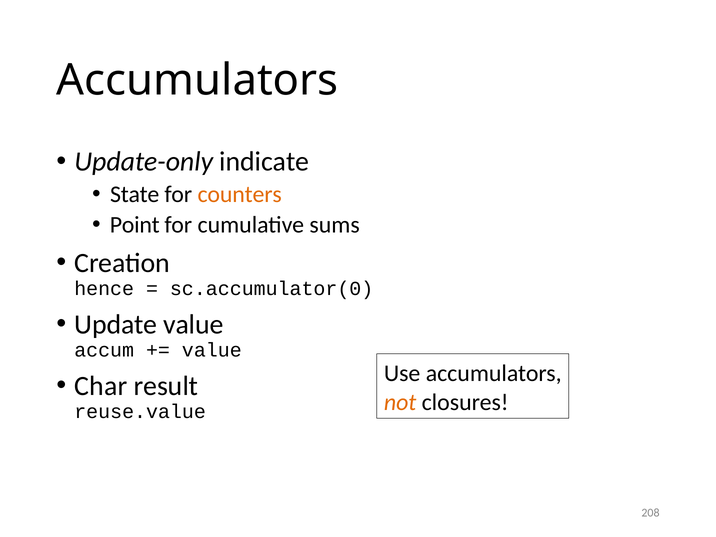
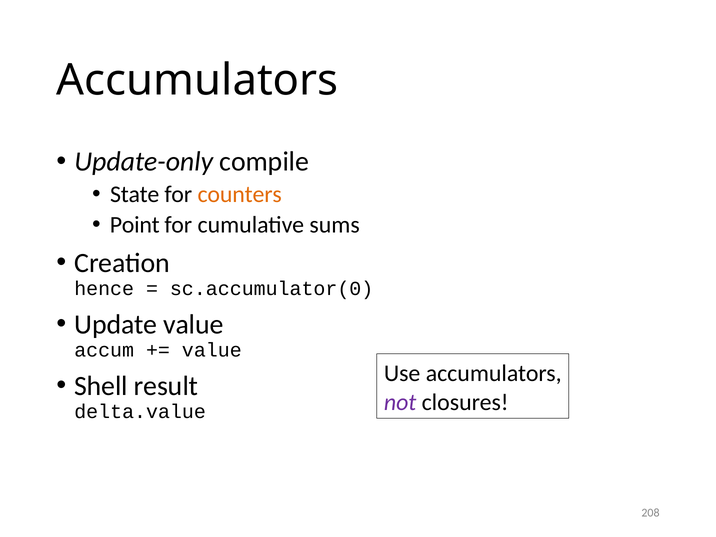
indicate: indicate -> compile
Char: Char -> Shell
not colour: orange -> purple
reuse.value: reuse.value -> delta.value
